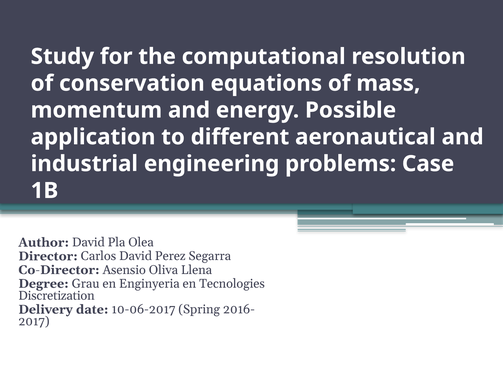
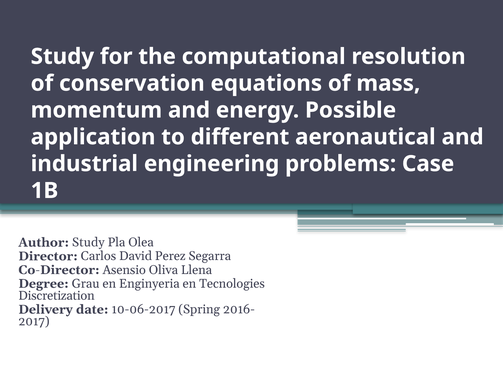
Author David: David -> Study
